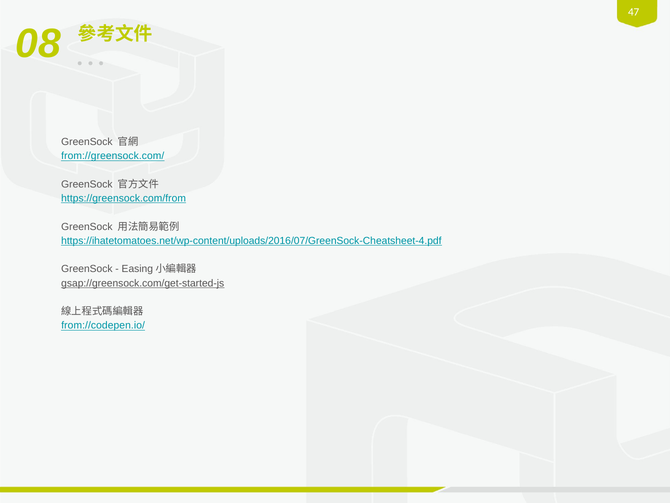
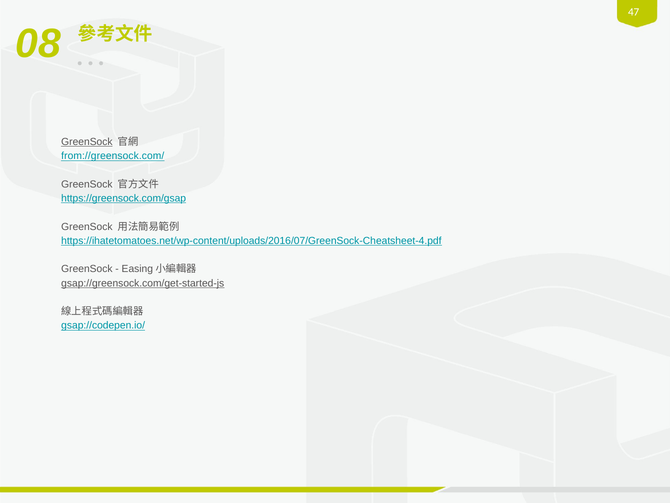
GreenSock at (87, 142) underline: none -> present
https://greensock.com/from: https://greensock.com/from -> https://greensock.com/gsap
from://codepen.io/: from://codepen.io/ -> gsap://codepen.io/
